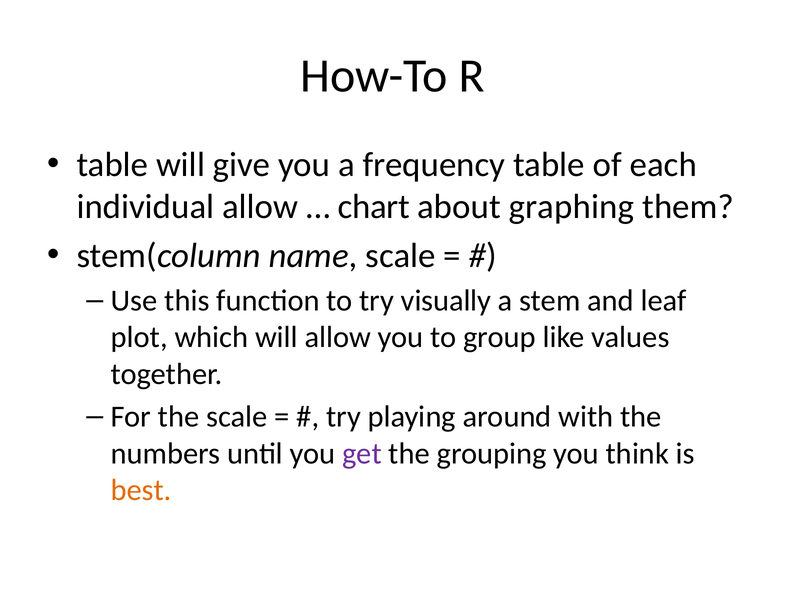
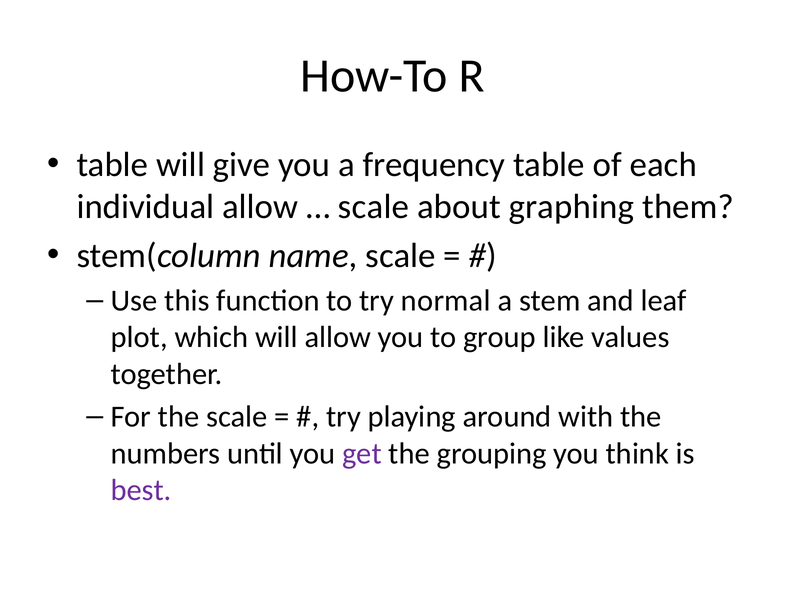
chart at (374, 207): chart -> scale
visually: visually -> normal
best colour: orange -> purple
